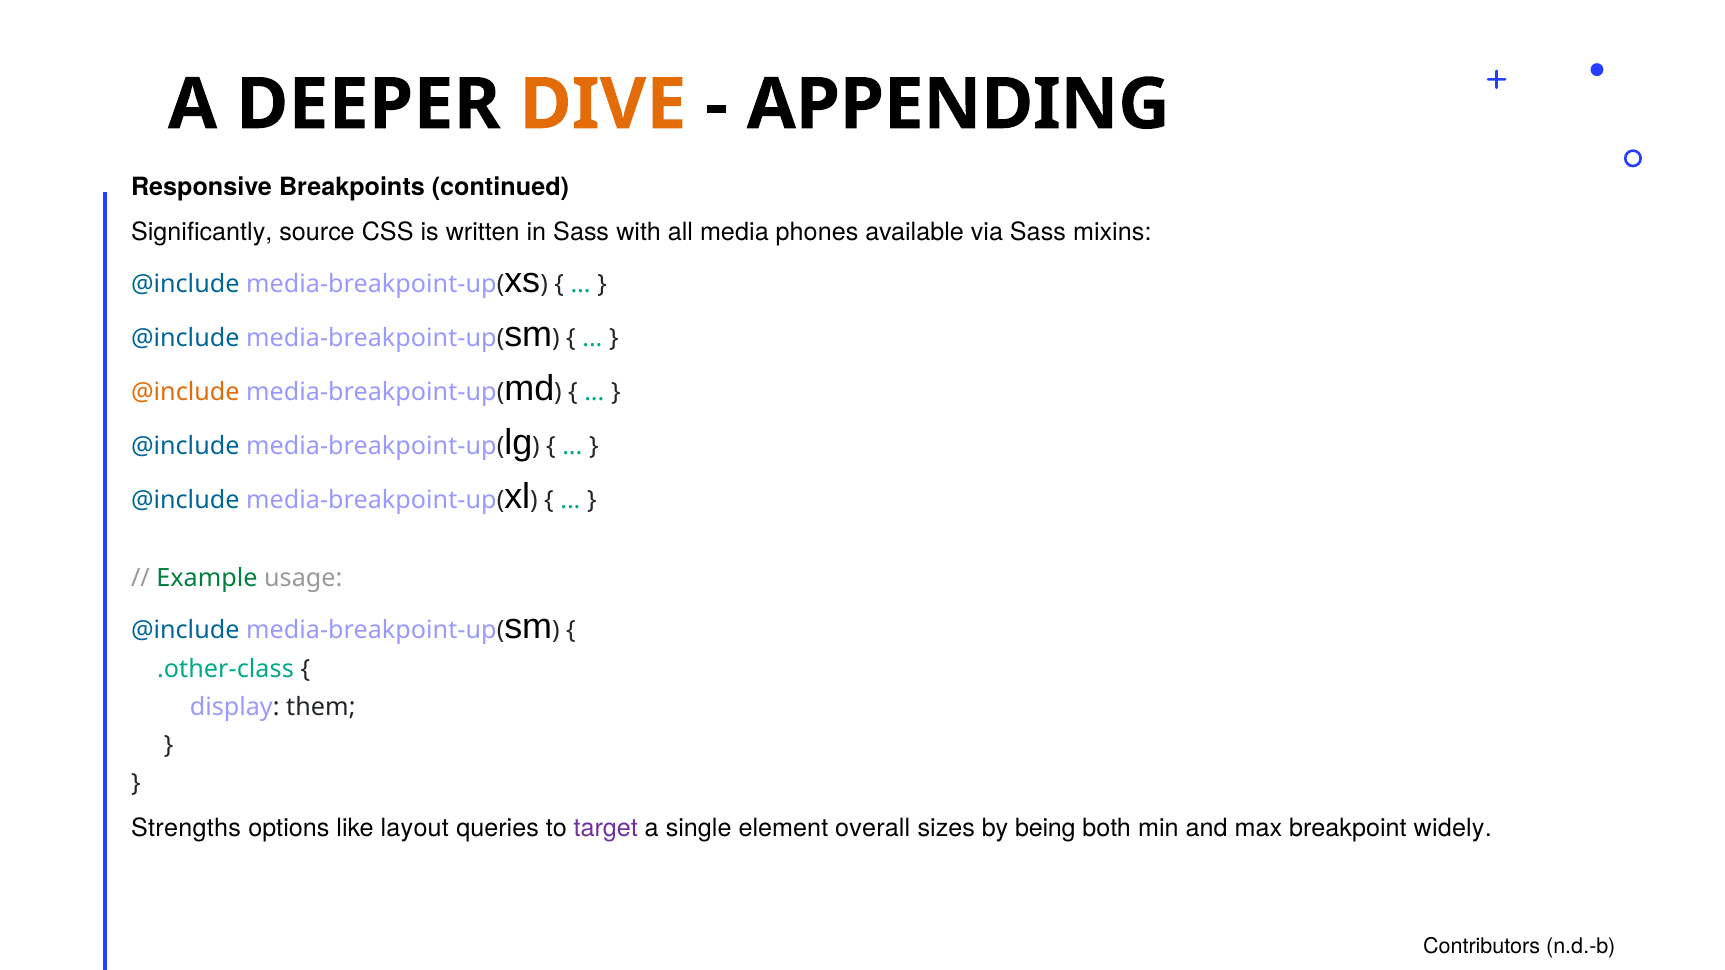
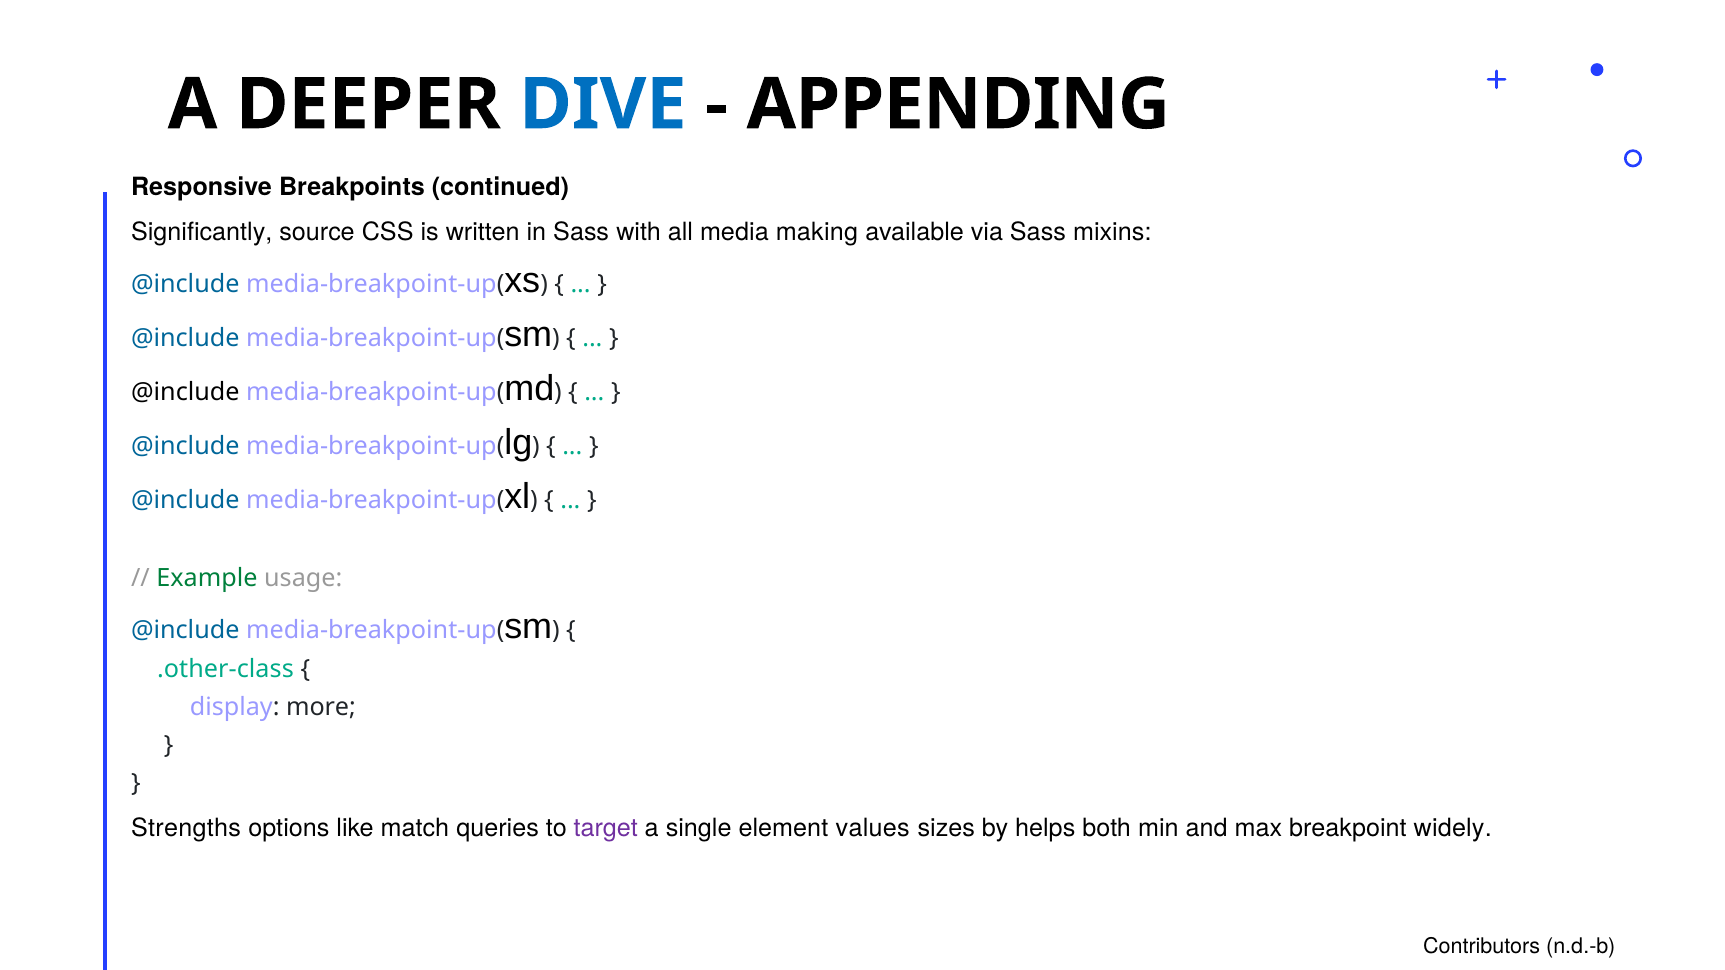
DIVE colour: orange -> blue
phones: phones -> making
@include at (185, 392) colour: orange -> black
them: them -> more
layout: layout -> match
overall: overall -> values
being: being -> helps
